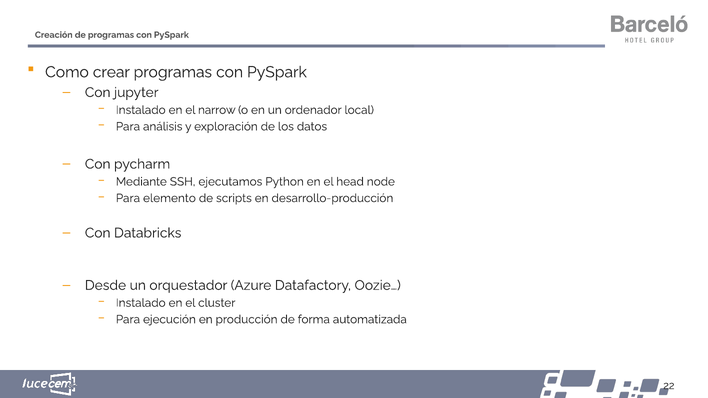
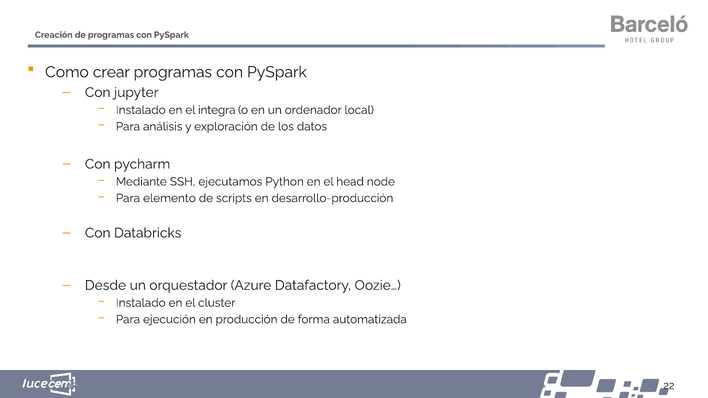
narrow: narrow -> integra
